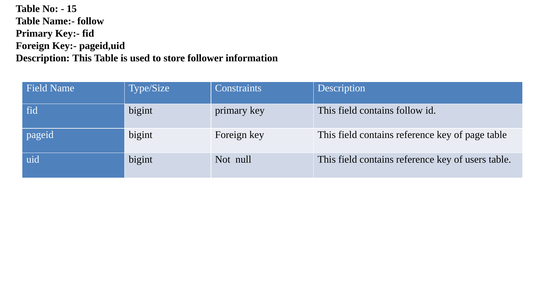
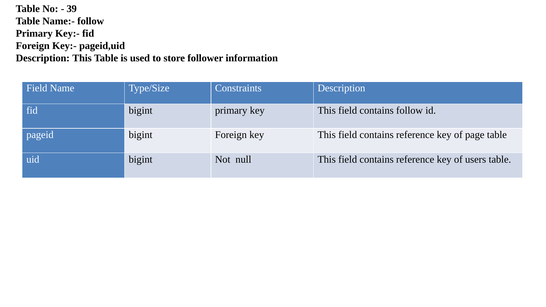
15: 15 -> 39
